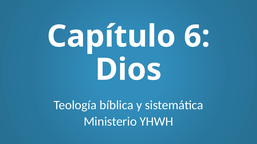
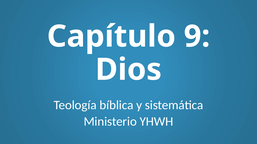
6: 6 -> 9
